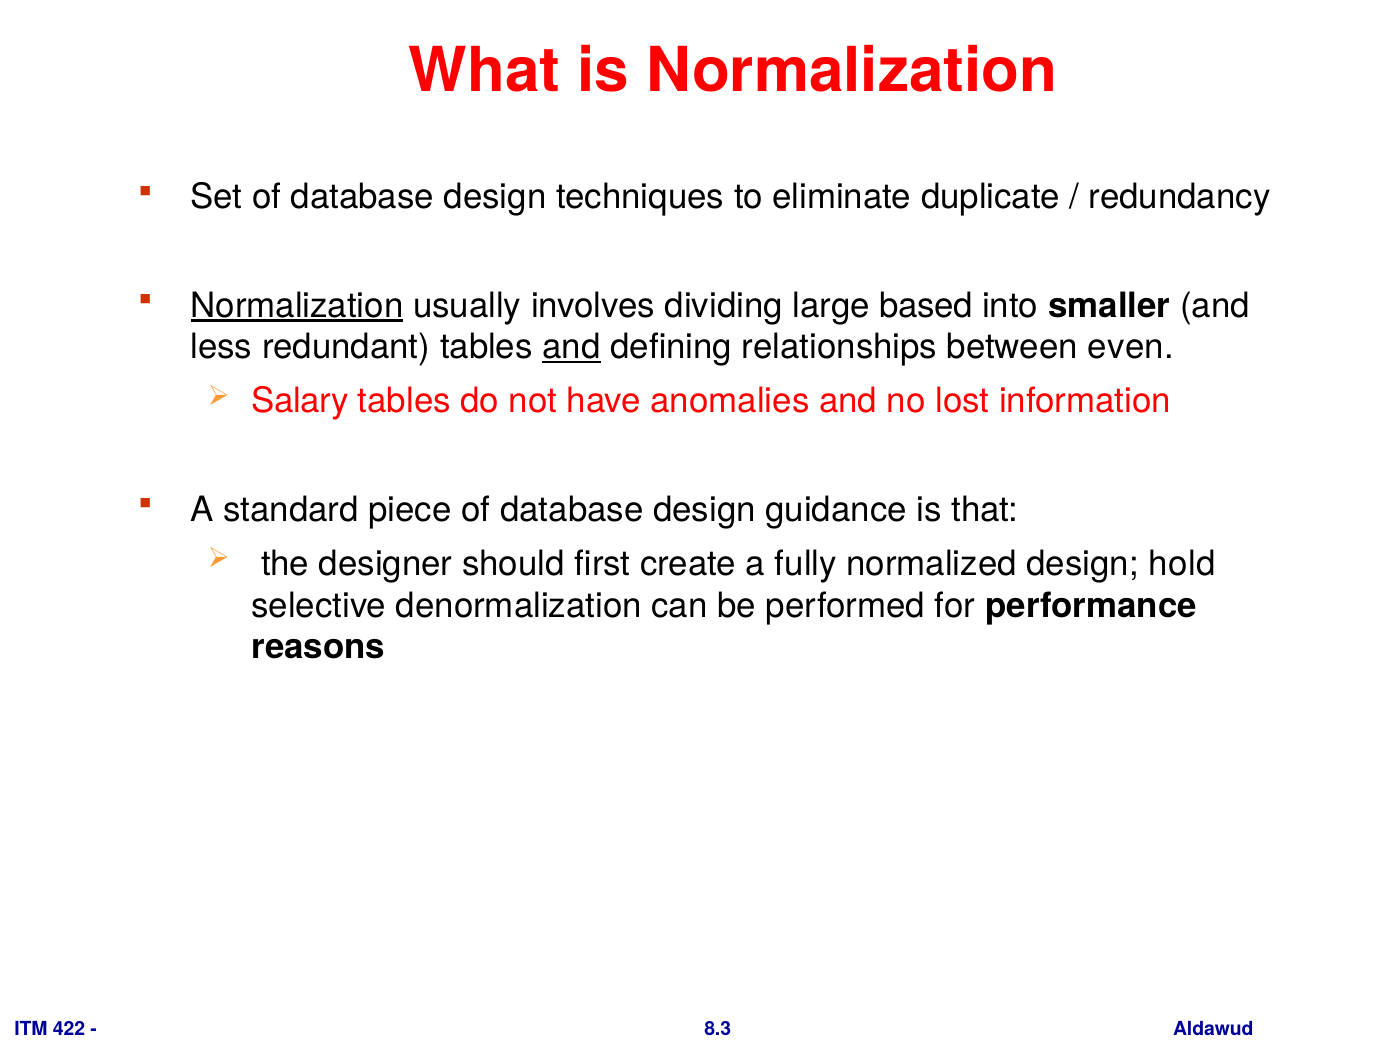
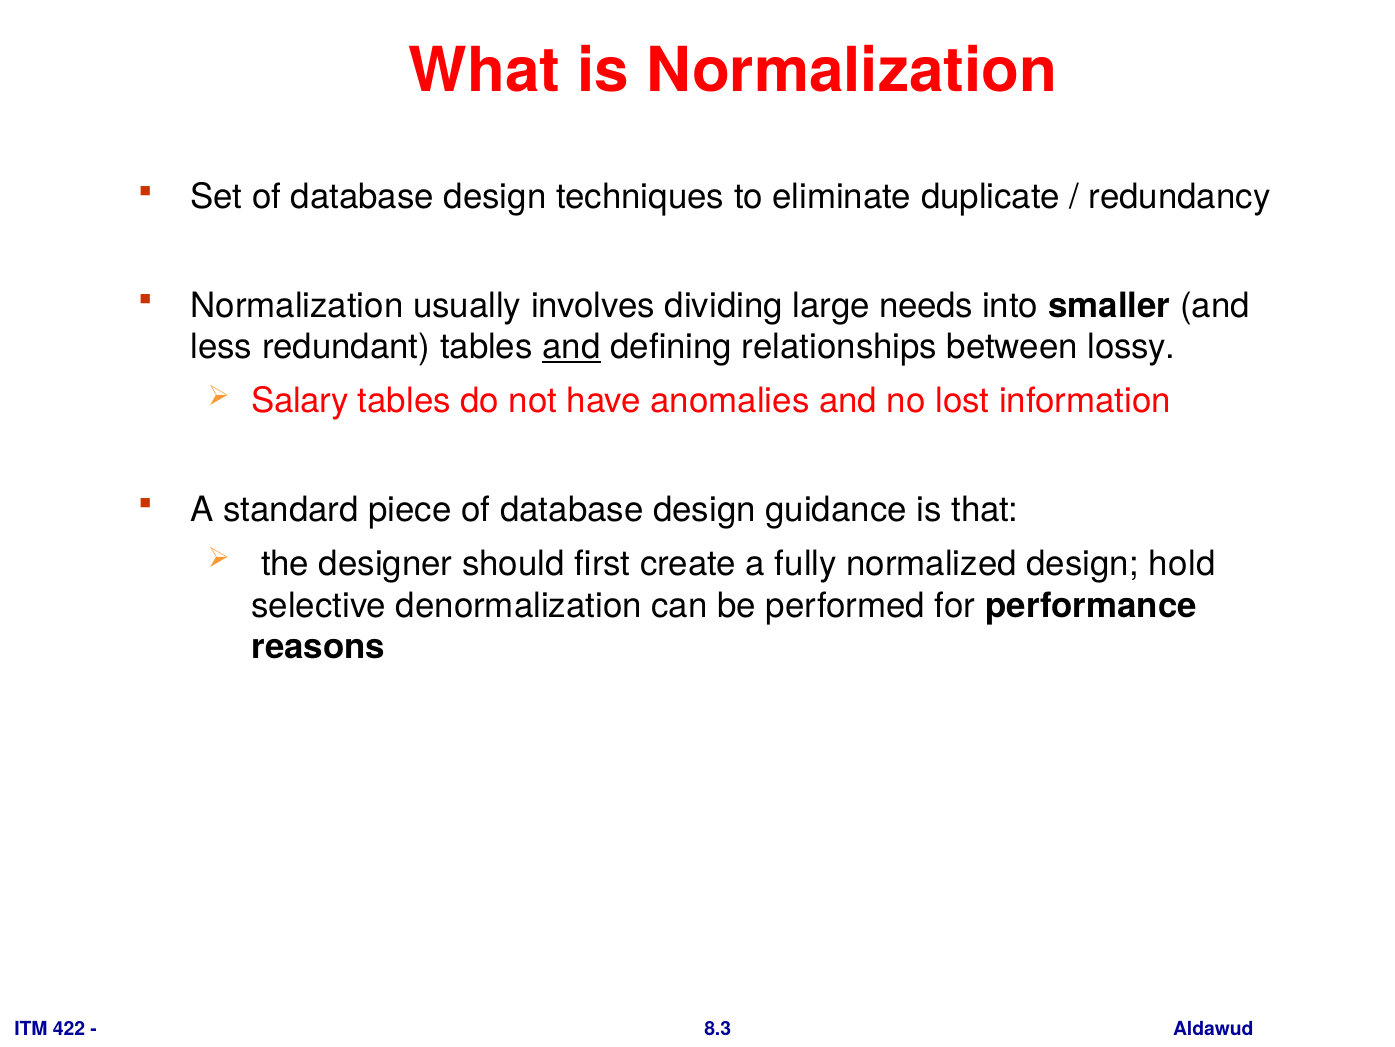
Normalization at (297, 305) underline: present -> none
based: based -> needs
even: even -> lossy
